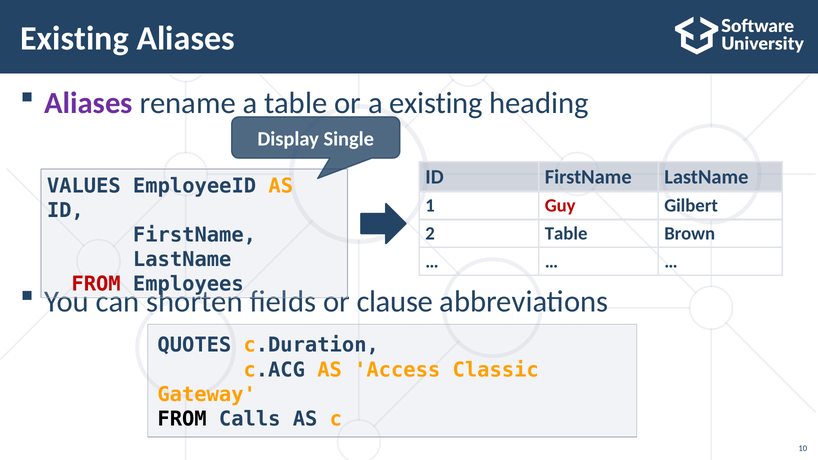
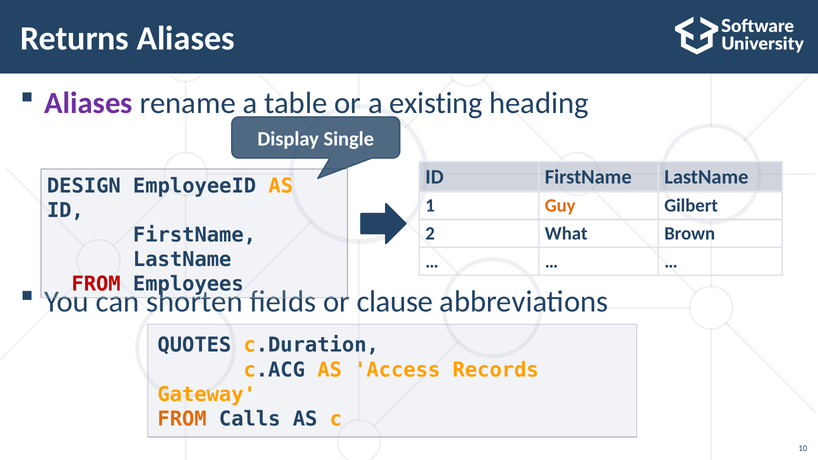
Existing at (74, 39): Existing -> Returns
VALUES: VALUES -> DESIGN
Guy colour: red -> orange
2 Table: Table -> What
Classic: Classic -> Records
FROM at (182, 419) colour: black -> orange
